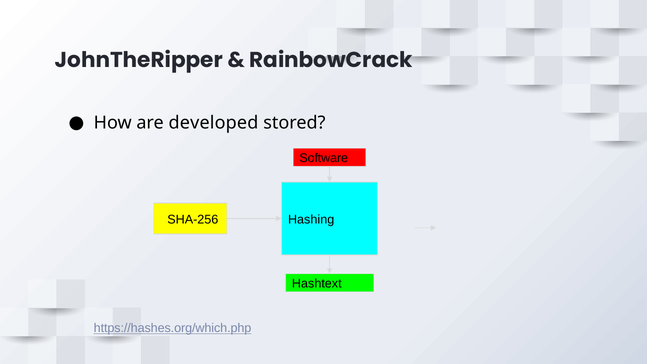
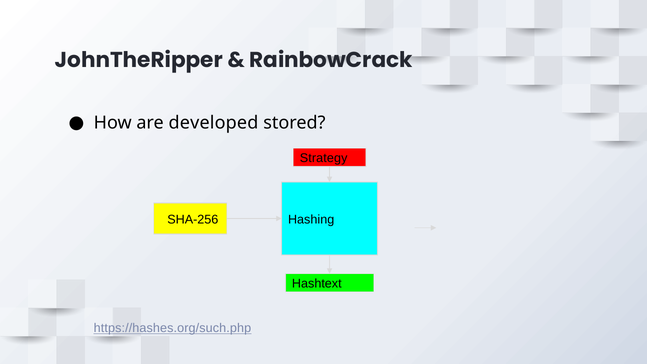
Software: Software -> Strategy
https://hashes.org/which.php: https://hashes.org/which.php -> https://hashes.org/such.php
